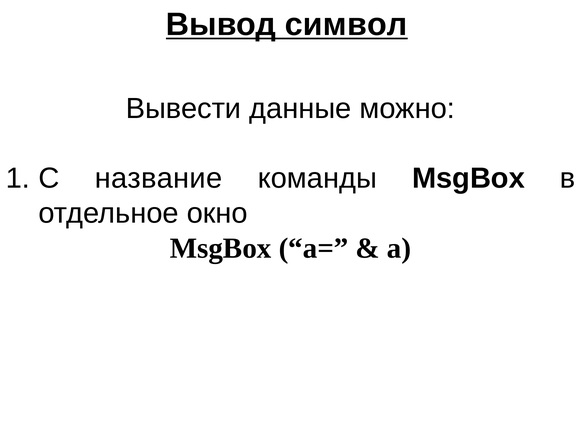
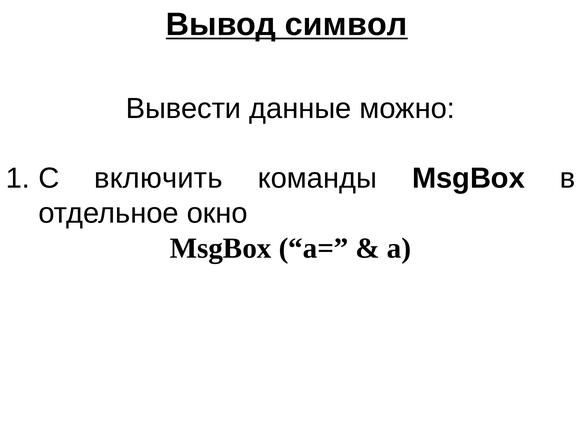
название: название -> включить
